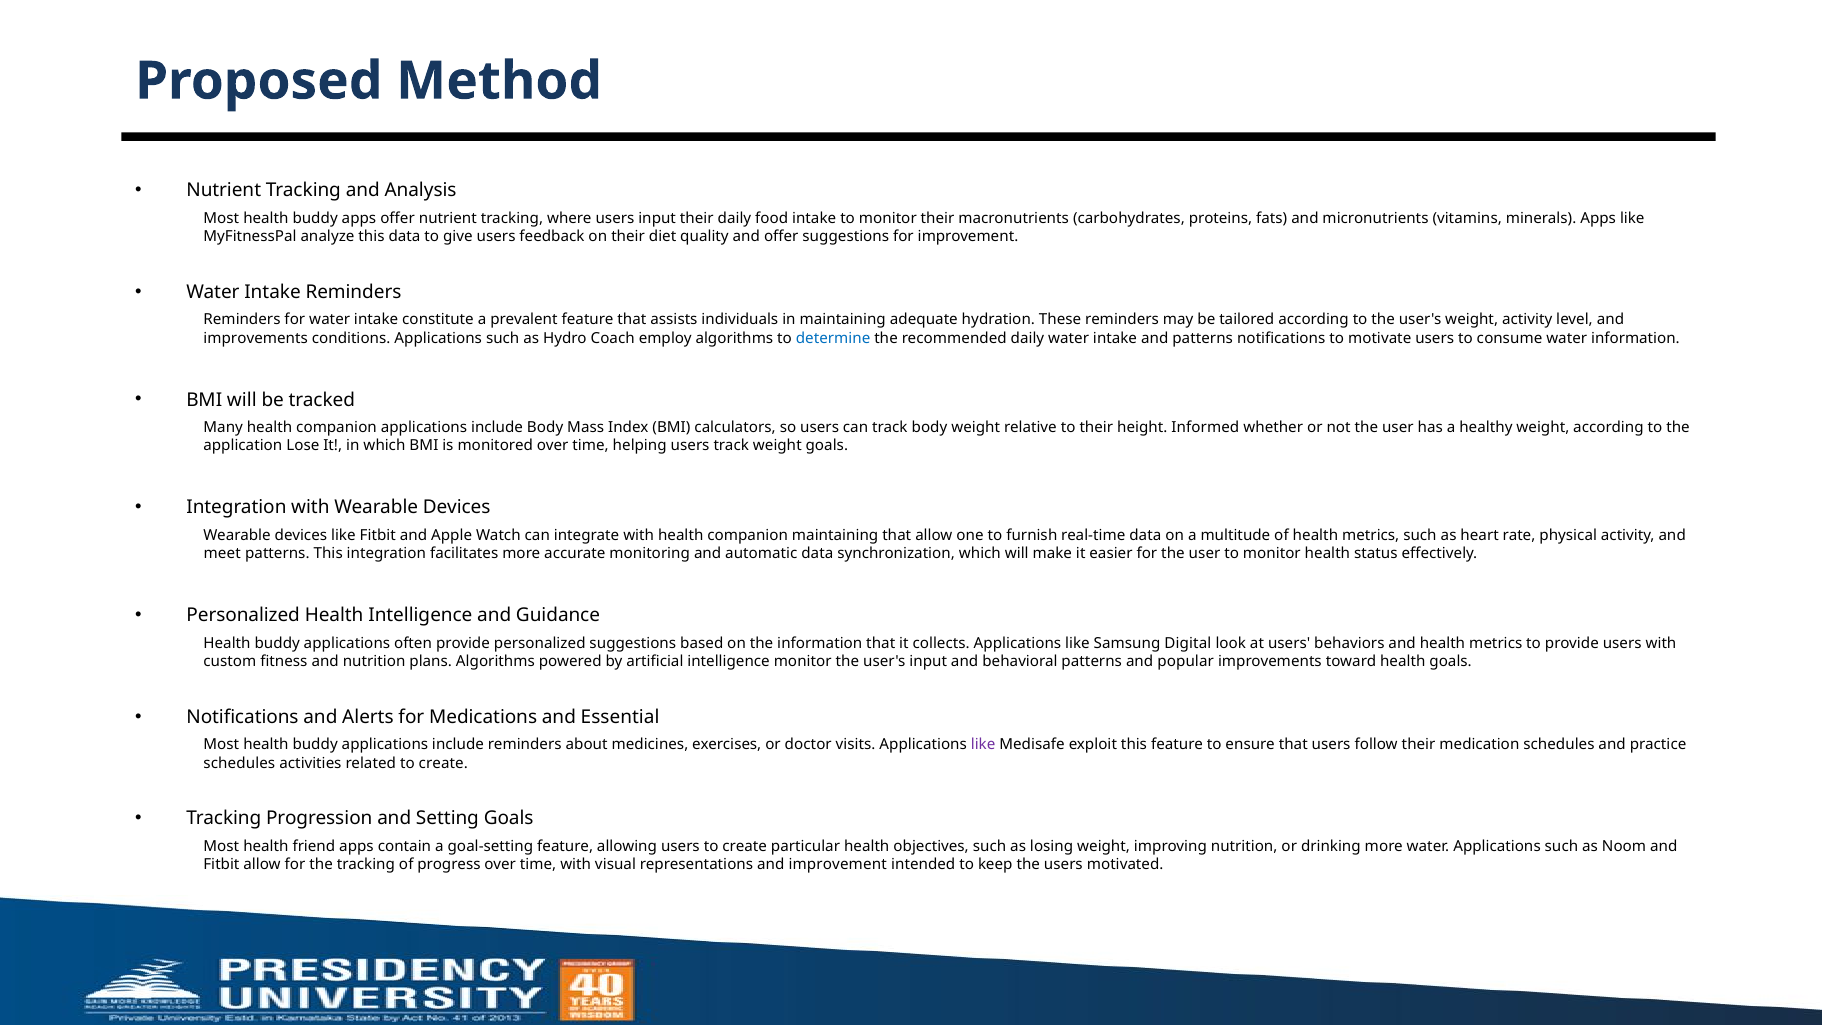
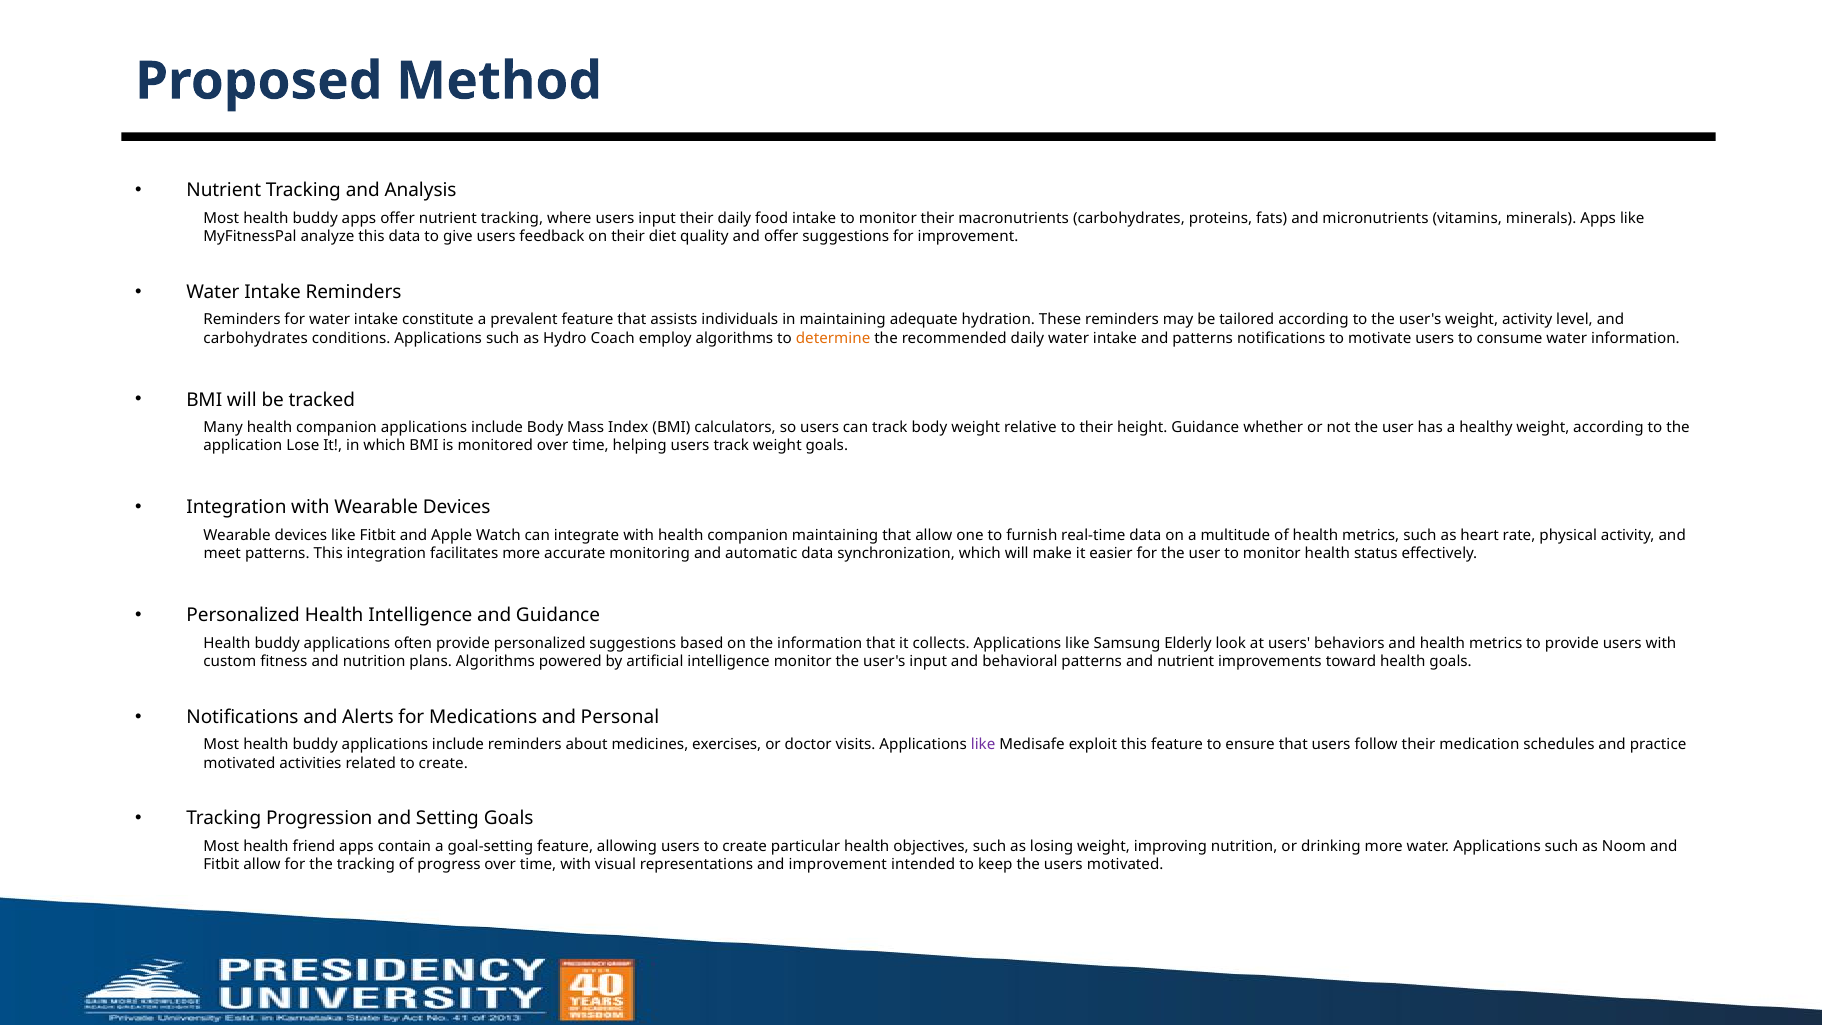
improvements at (256, 338): improvements -> carbohydrates
determine colour: blue -> orange
height Informed: Informed -> Guidance
Digital: Digital -> Elderly
and popular: popular -> nutrient
Essential: Essential -> Personal
schedules at (239, 763): schedules -> motivated
